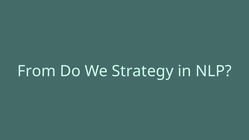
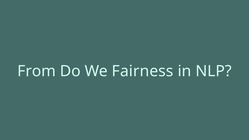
Strategy: Strategy -> Fairness
